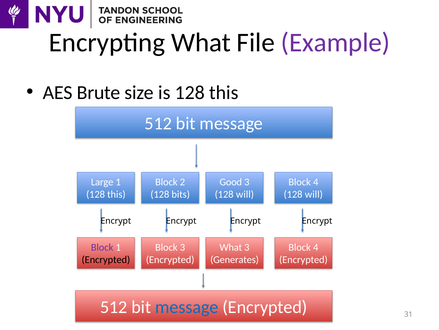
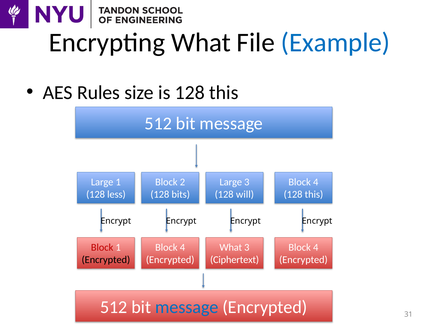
Example colour: purple -> blue
Brute: Brute -> Rules
Good at (231, 182): Good -> Large
this at (116, 194): this -> less
will at (314, 194): will -> this
Block at (102, 247) colour: purple -> red
3 at (183, 247): 3 -> 4
Generates: Generates -> Ciphertext
